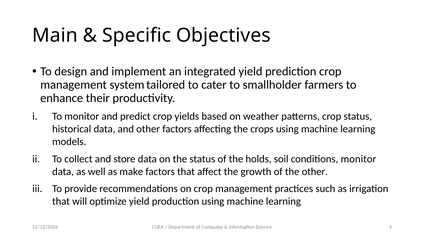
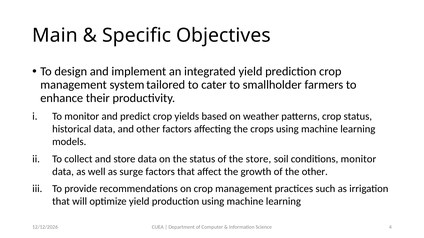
the holds: holds -> store
make: make -> surge
